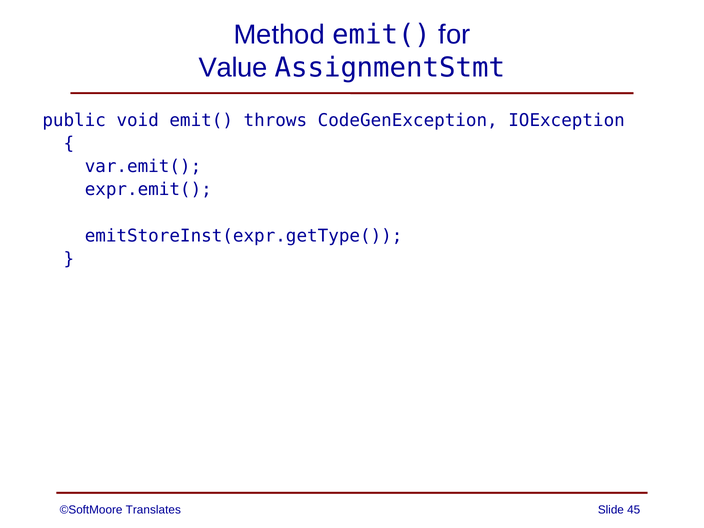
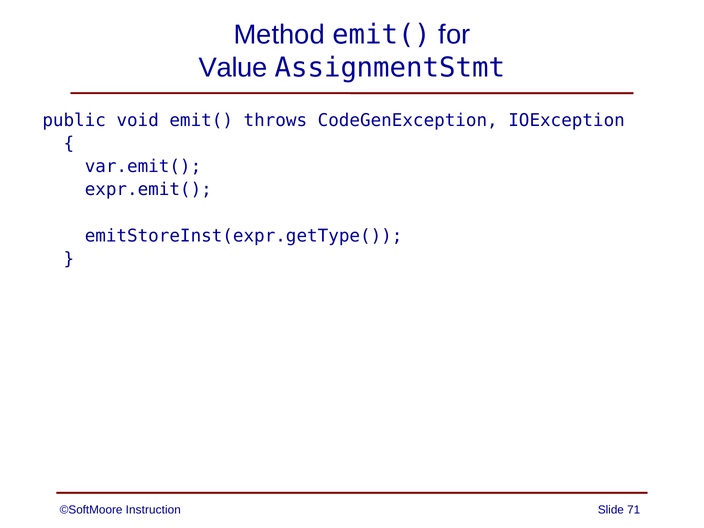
Translates: Translates -> Instruction
45: 45 -> 71
